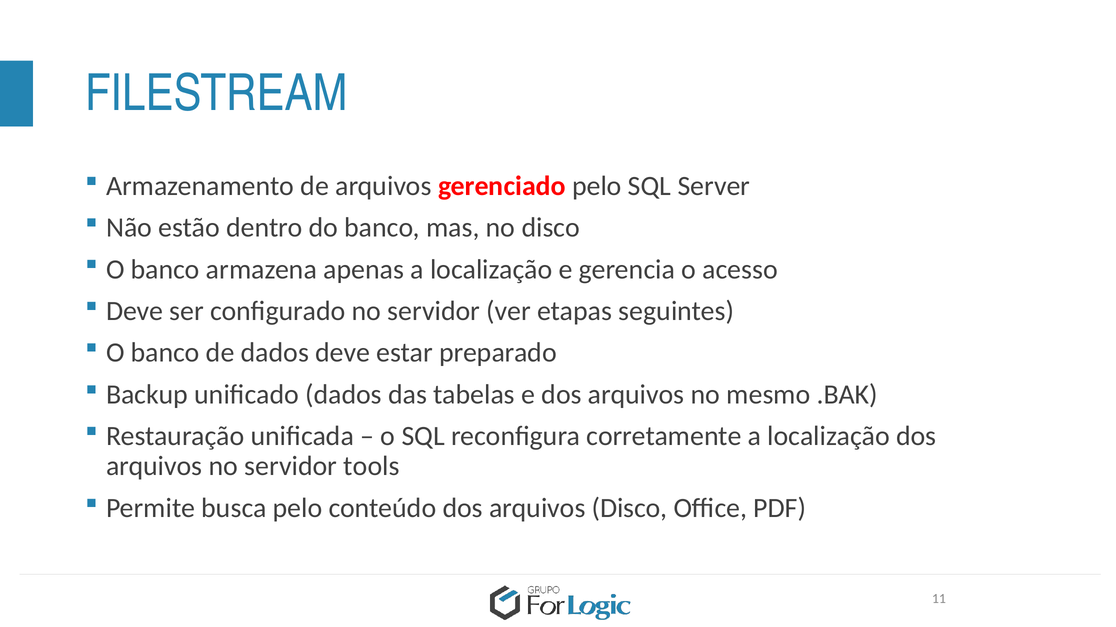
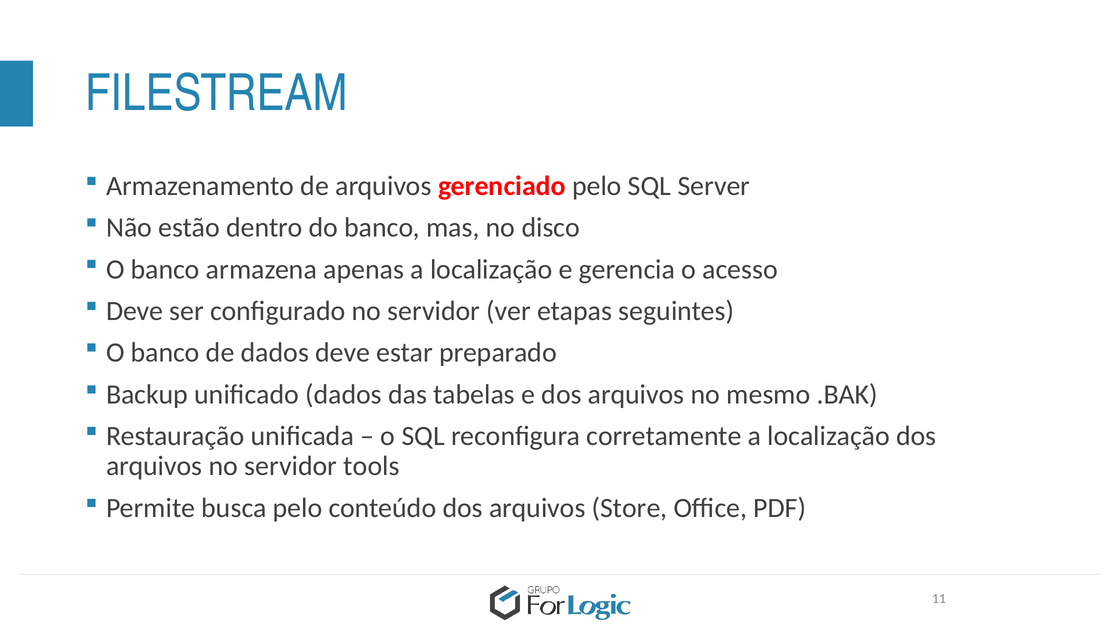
arquivos Disco: Disco -> Store
